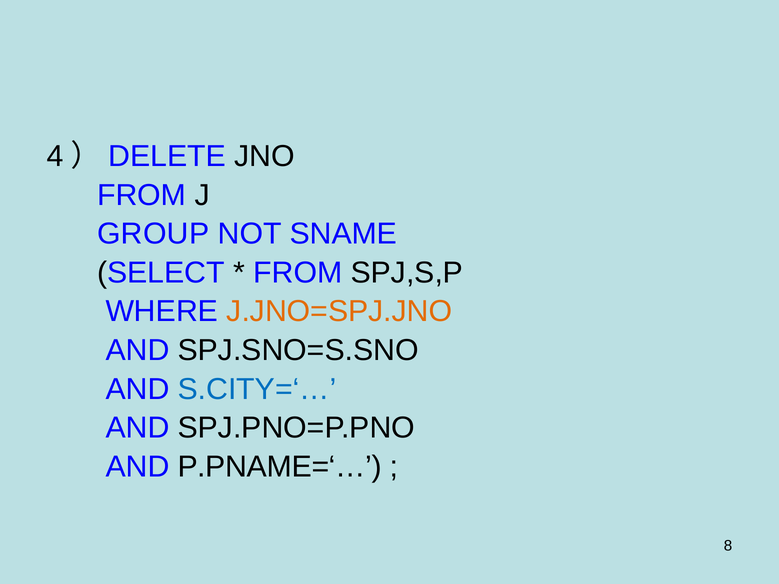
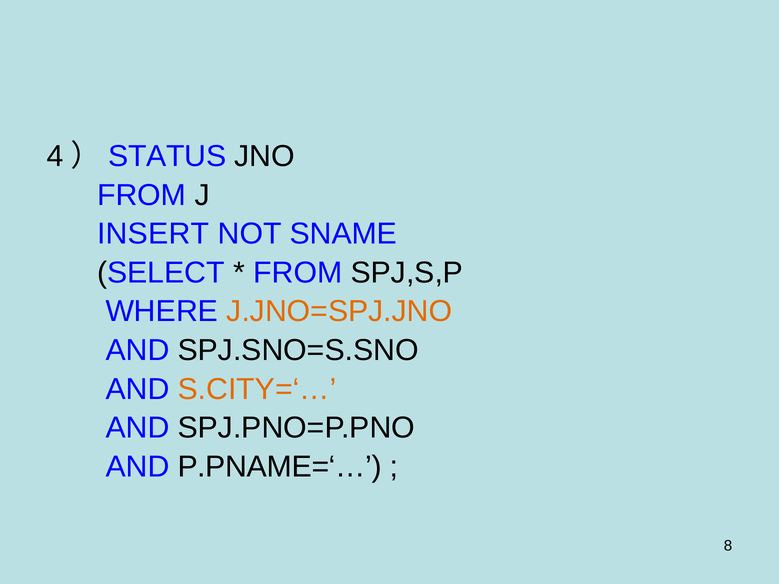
DELETE: DELETE -> STATUS
GROUP: GROUP -> INSERT
S.CITY=‘… colour: blue -> orange
